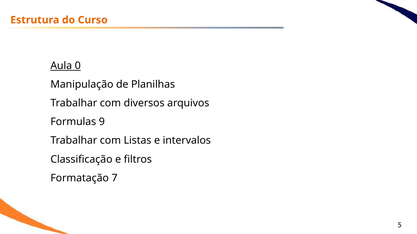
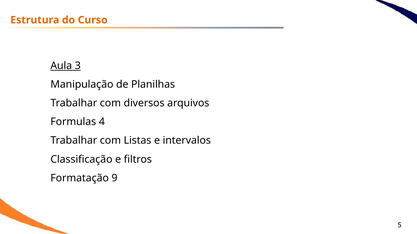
0: 0 -> 3
9: 9 -> 4
7: 7 -> 9
